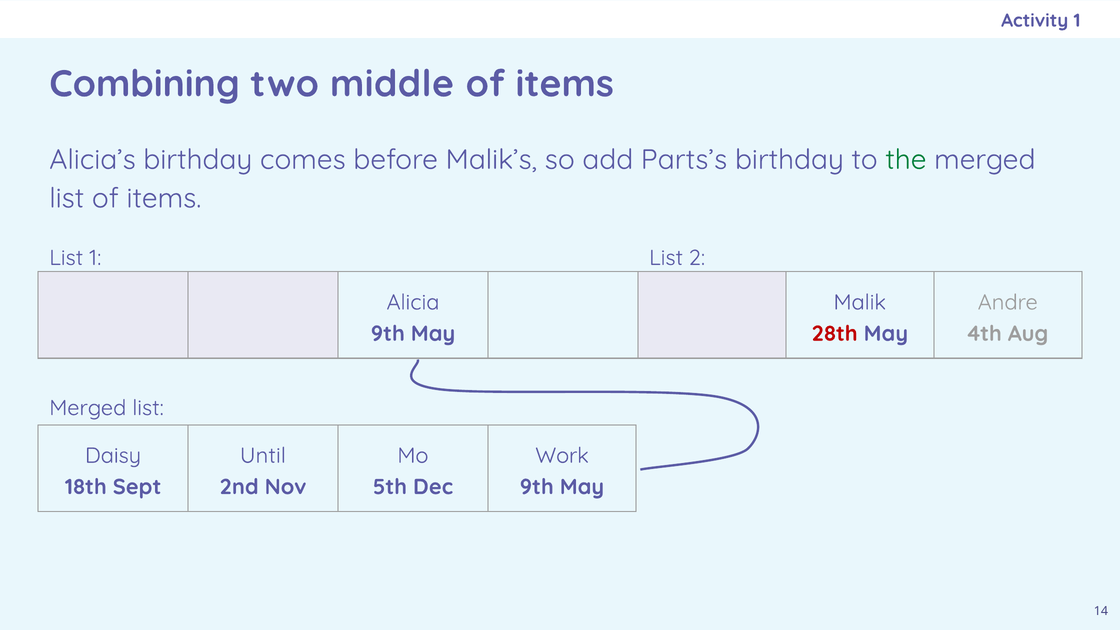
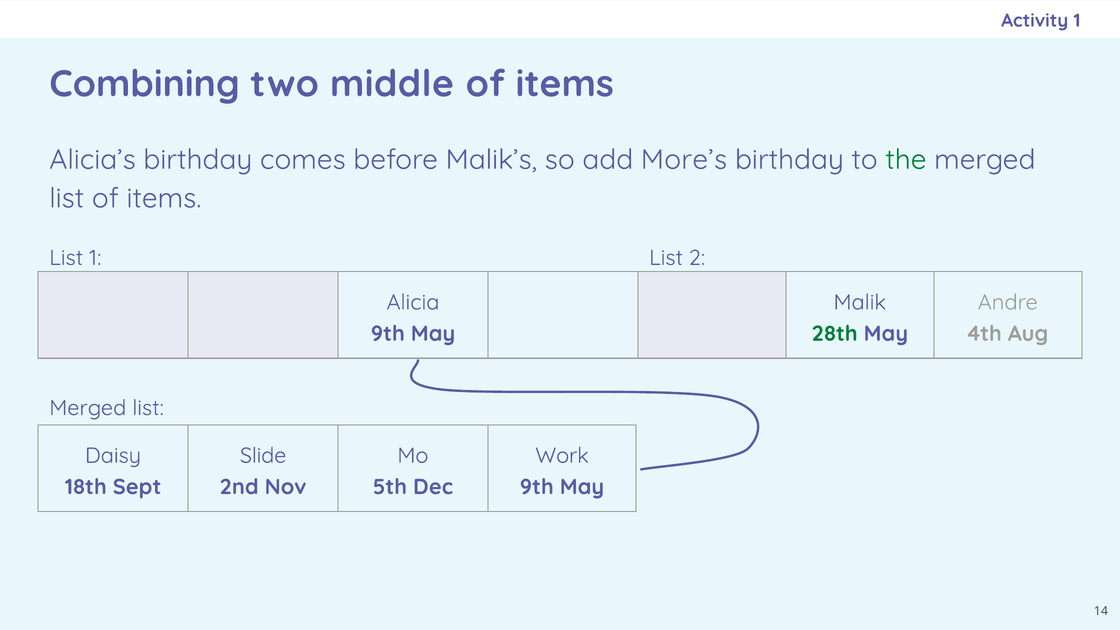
Parts’s: Parts’s -> More’s
28th colour: red -> green
Until: Until -> Slide
